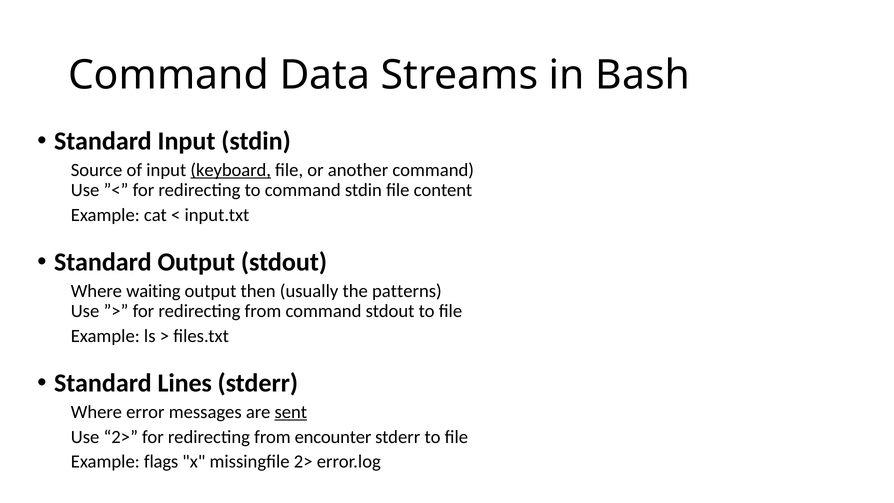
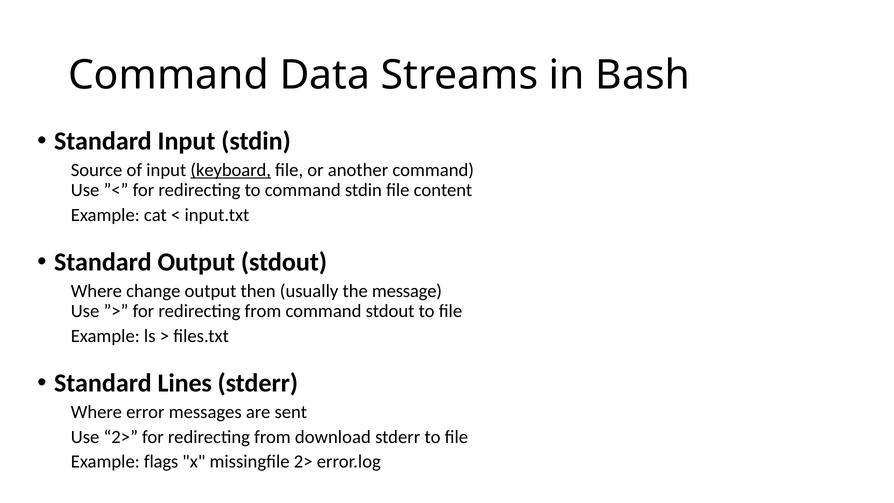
waiting: waiting -> change
patterns: patterns -> message
sent underline: present -> none
encounter: encounter -> download
